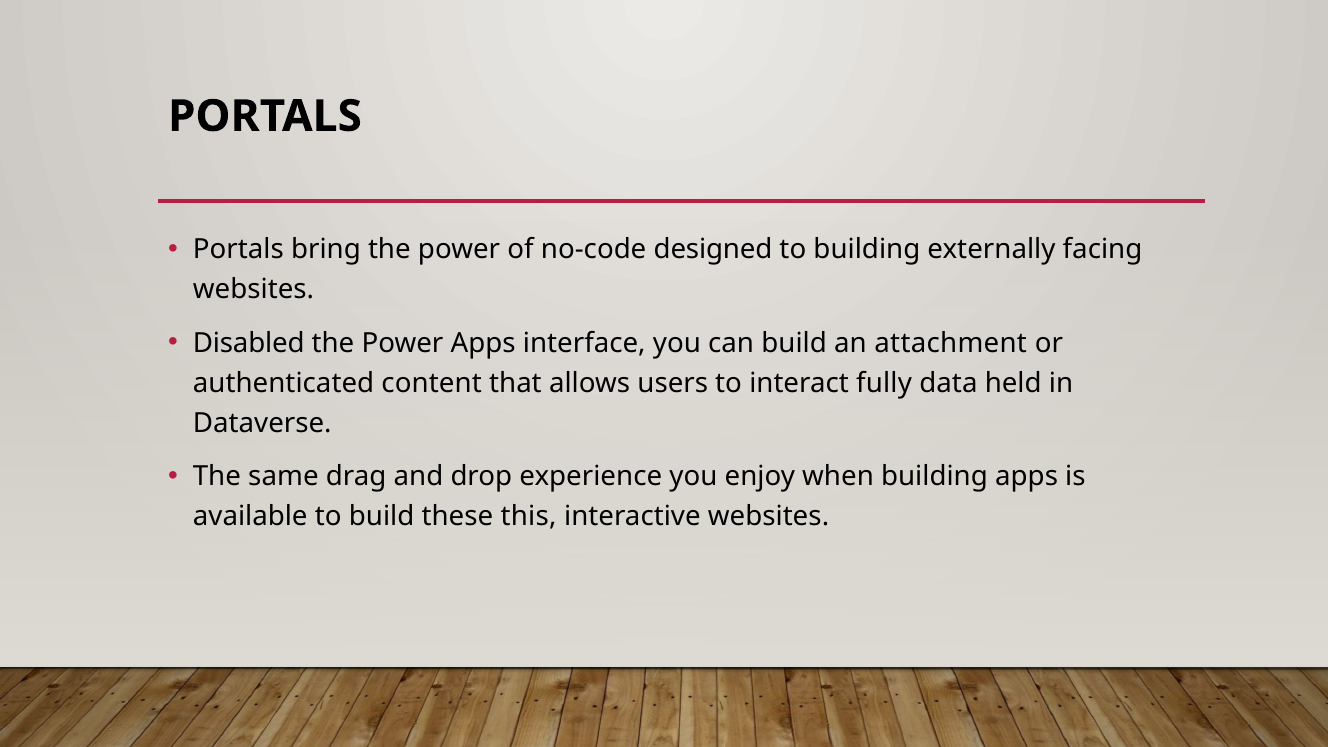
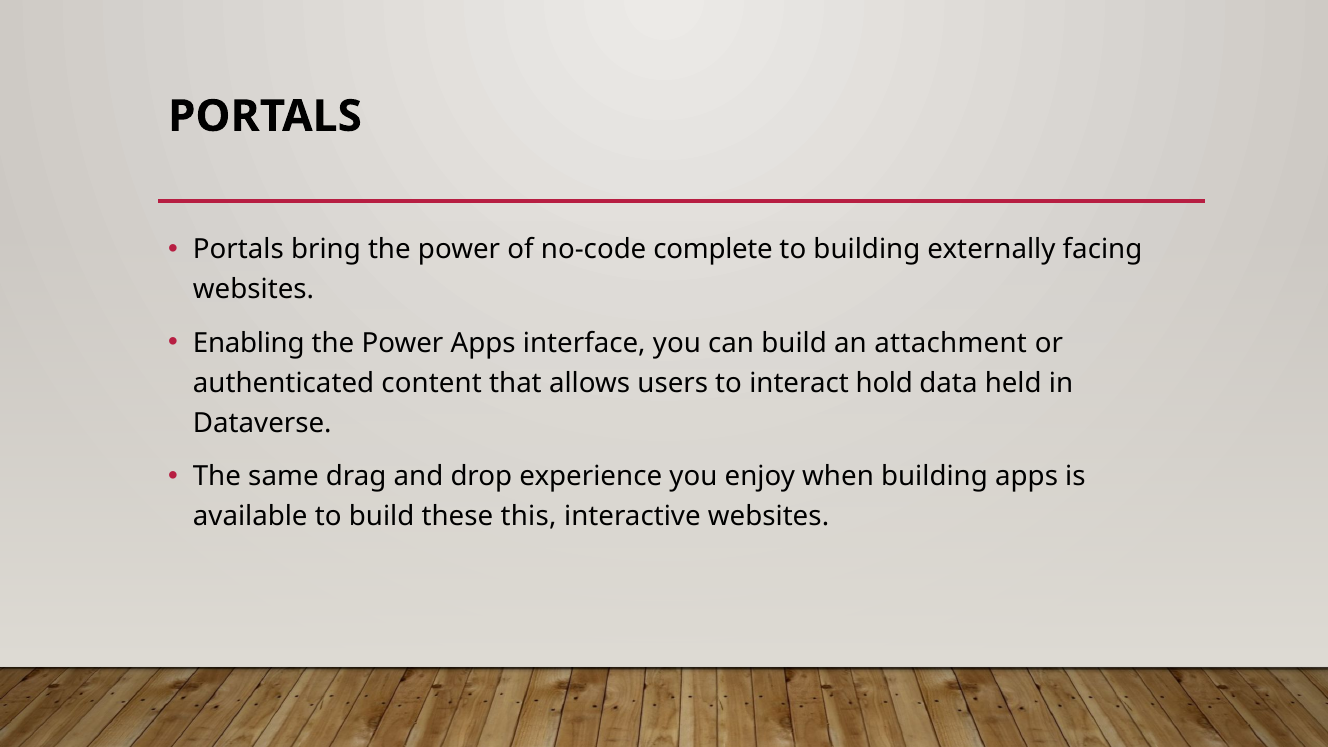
designed: designed -> complete
Disabled: Disabled -> Enabling
fully: fully -> hold
